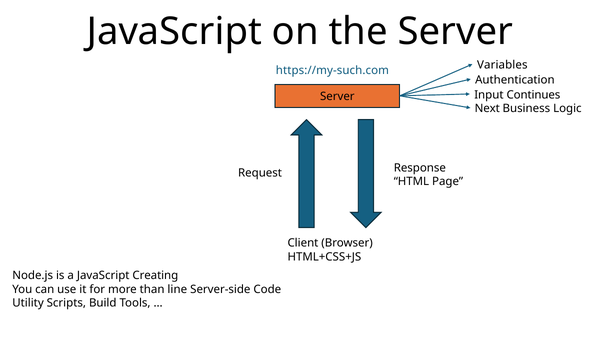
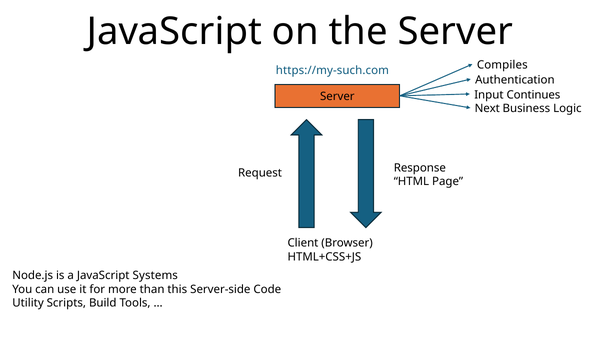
Variables: Variables -> Compiles
Creating: Creating -> Systems
line: line -> this
